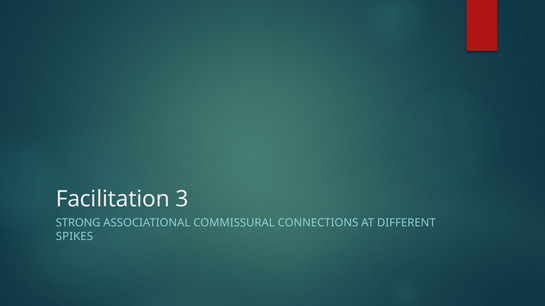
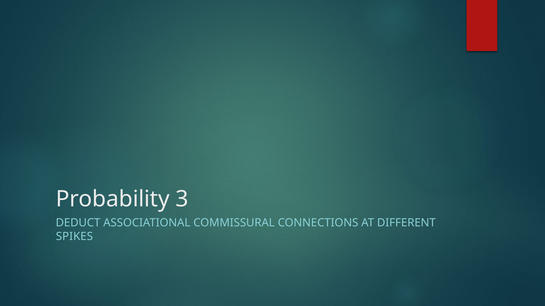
Facilitation: Facilitation -> Probability
STRONG: STRONG -> DEDUCT
